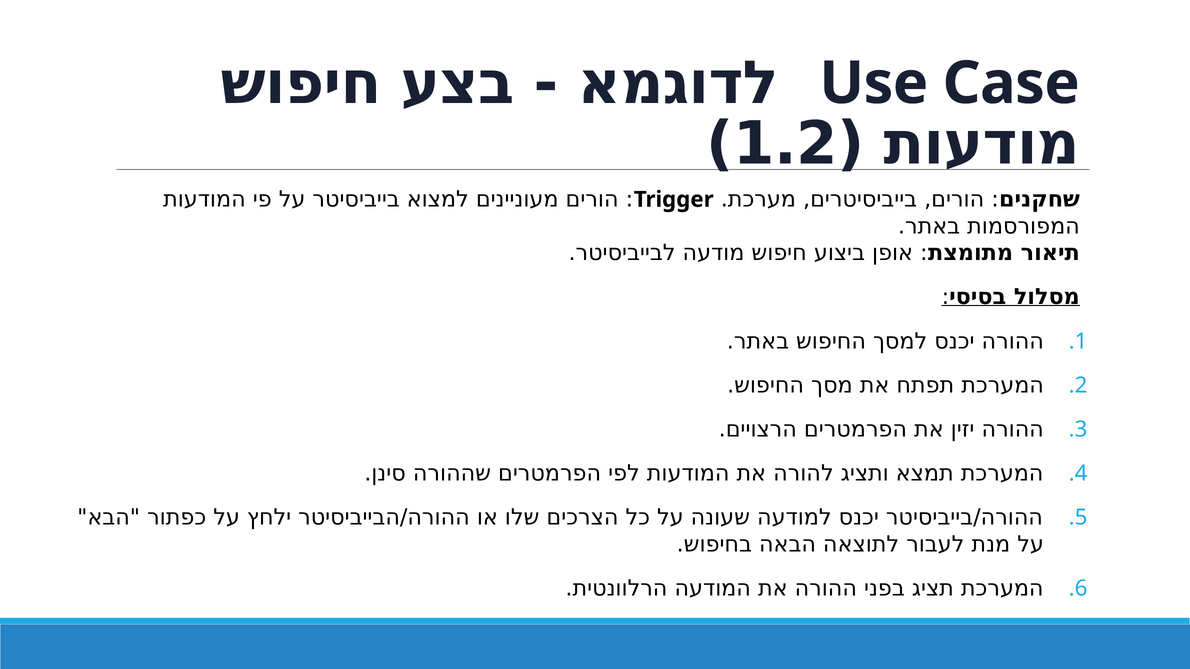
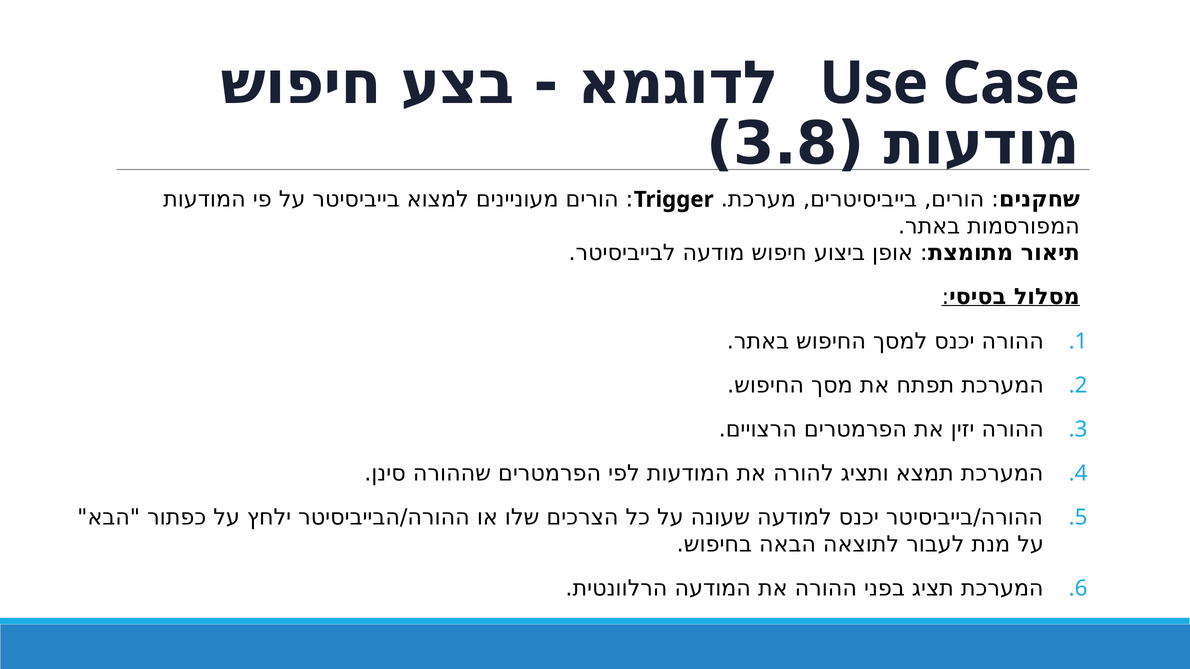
1.2: 1.2 -> 3.8
